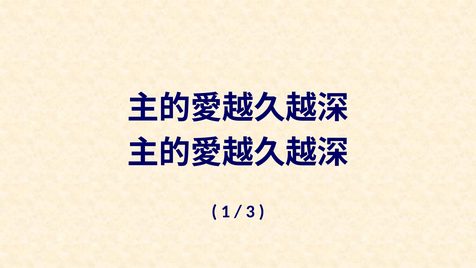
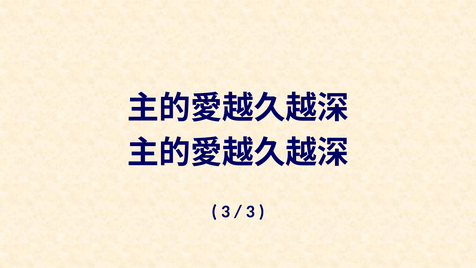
1 at (226, 211): 1 -> 3
